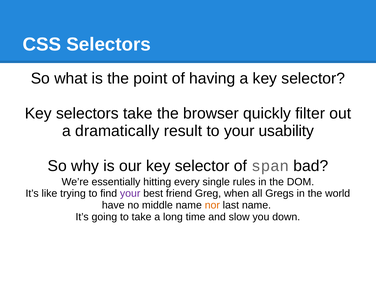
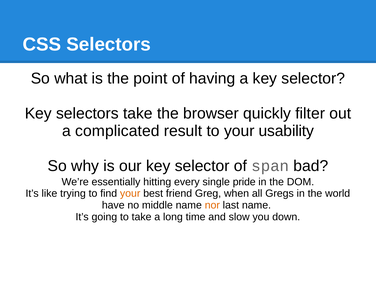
dramatically: dramatically -> complicated
rules: rules -> pride
your at (130, 194) colour: purple -> orange
